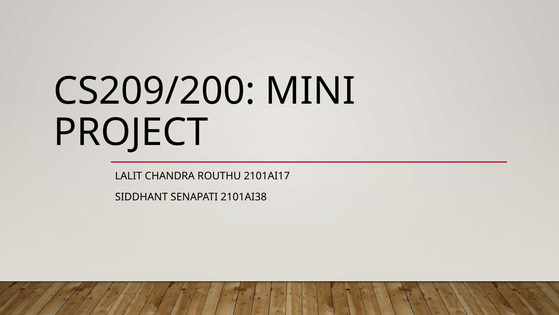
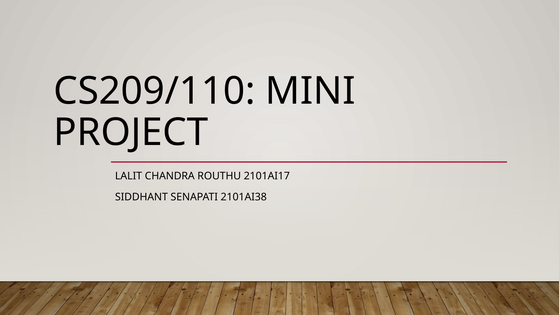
CS209/200: CS209/200 -> CS209/110
